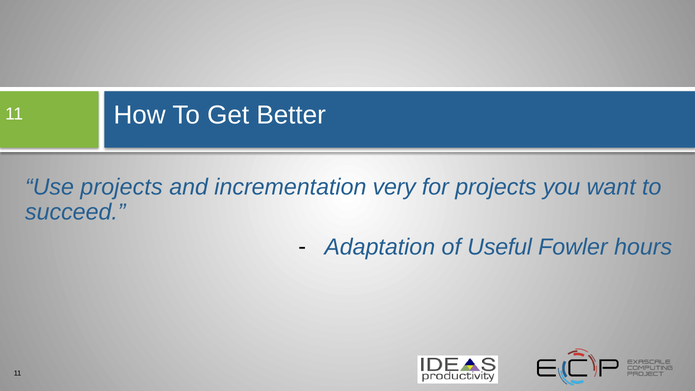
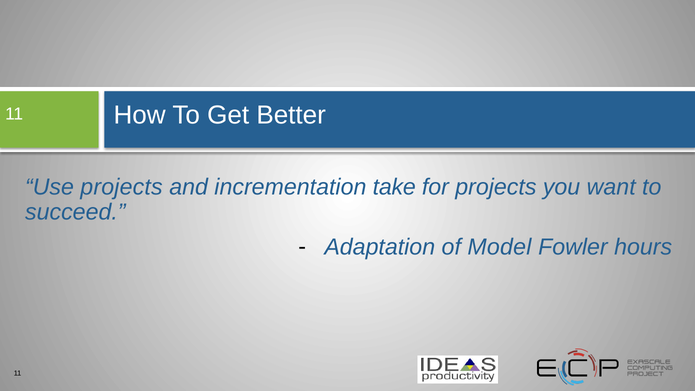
very: very -> take
Useful: Useful -> Model
